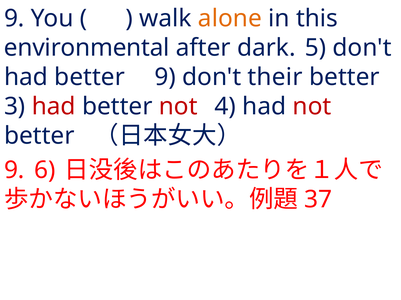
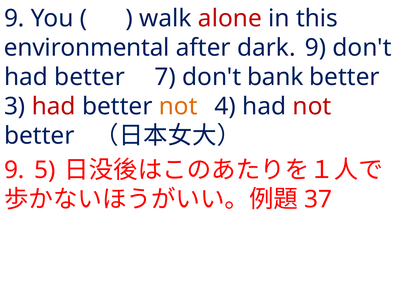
alone colour: orange -> red
dark 5: 5 -> 9
better 9: 9 -> 7
their: their -> bank
not at (178, 107) colour: red -> orange
6: 6 -> 5
